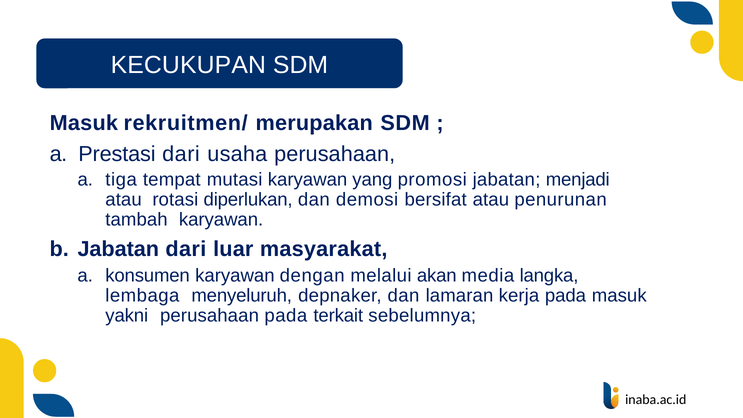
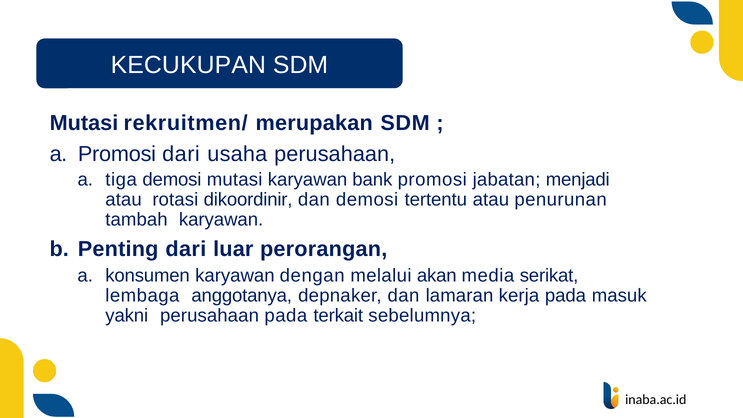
Masuk at (84, 123): Masuk -> Mutasi
a Prestasi: Prestasi -> Promosi
tiga tempat: tempat -> demosi
yang: yang -> bank
diperlukan: diperlukan -> dikoordinir
bersifat: bersifat -> tertentu
Jabatan at (118, 249): Jabatan -> Penting
masyarakat: masyarakat -> perorangan
langka: langka -> serikat
menyeluruh: menyeluruh -> anggotanya
